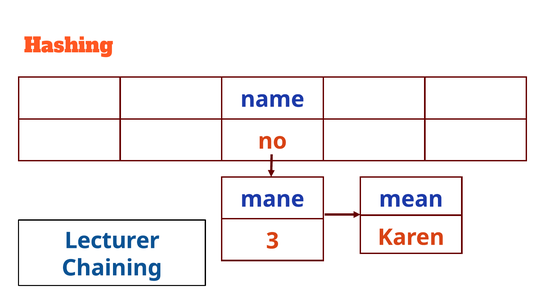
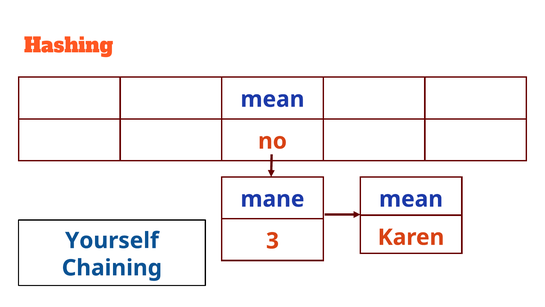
name at (272, 99): name -> mean
Lecturer: Lecturer -> Yourself
